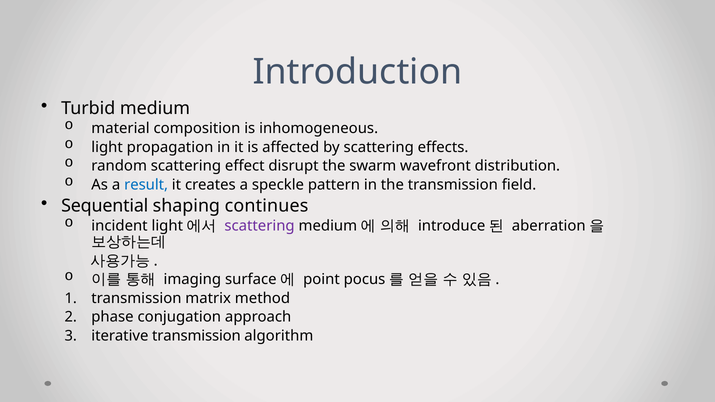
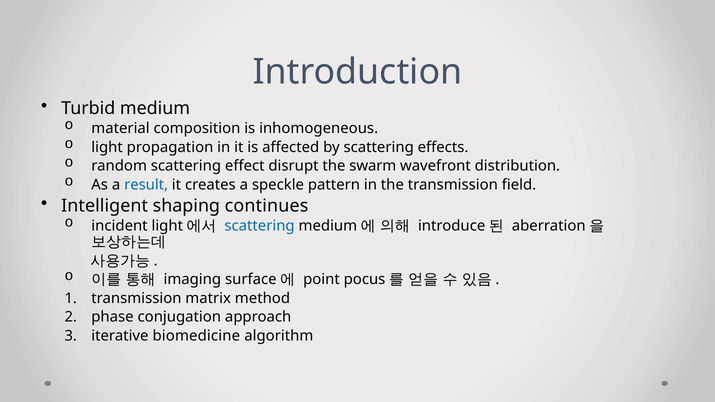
Sequential: Sequential -> Intelligent
scattering at (260, 226) colour: purple -> blue
iterative transmission: transmission -> biomedicine
